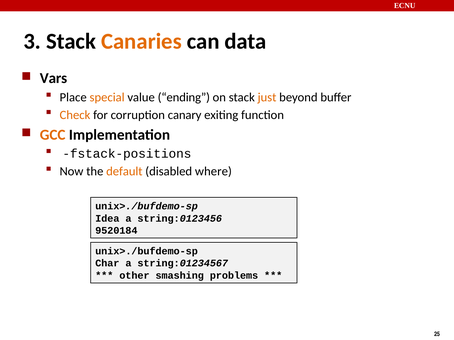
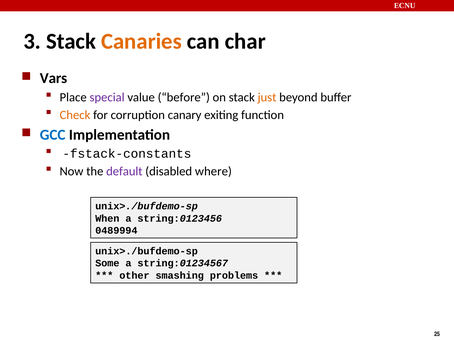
data: data -> char
special colour: orange -> purple
ending: ending -> before
GCC colour: orange -> blue
fstack-positions: fstack-positions -> fstack-constants
default colour: orange -> purple
Idea: Idea -> When
9520184: 9520184 -> 0489994
Char: Char -> Some
